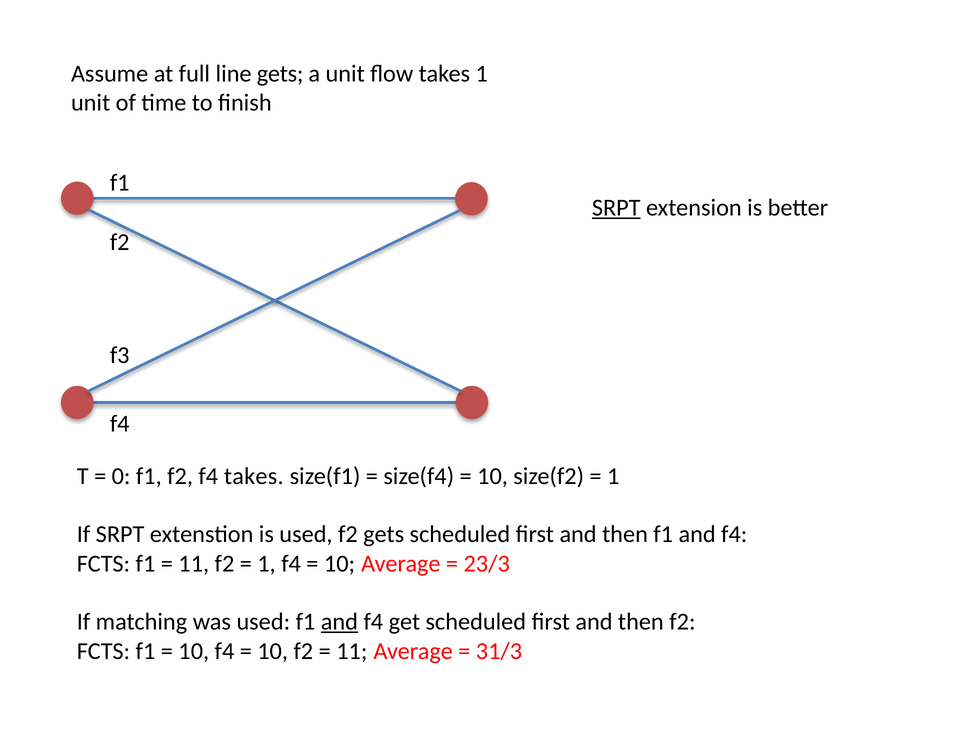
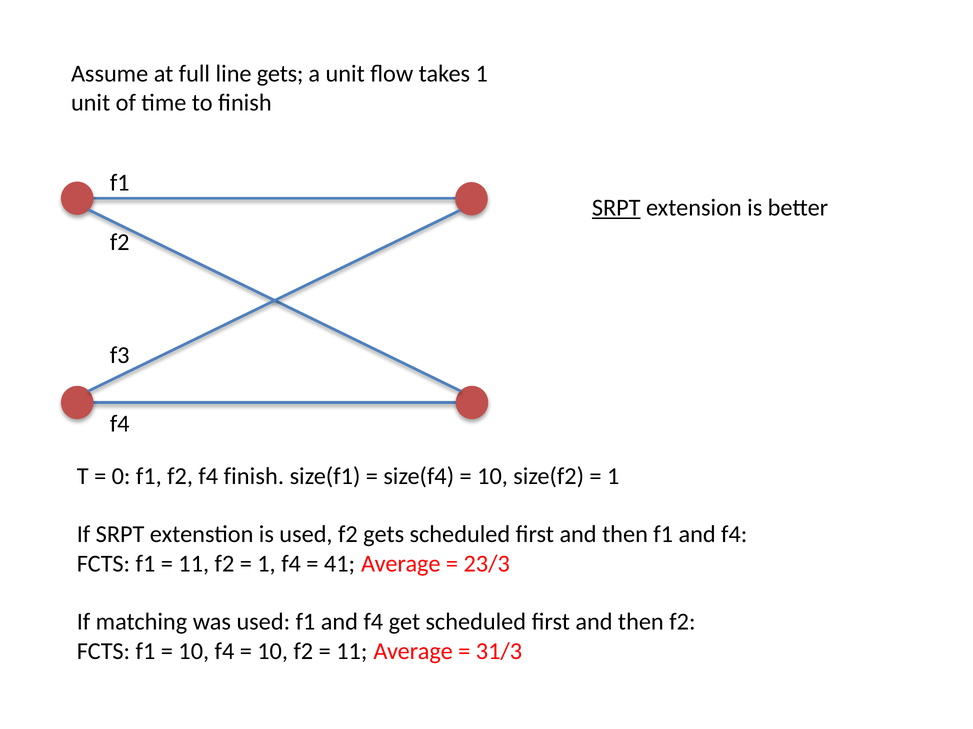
f4 takes: takes -> finish
10 at (340, 564): 10 -> 41
and at (339, 623) underline: present -> none
